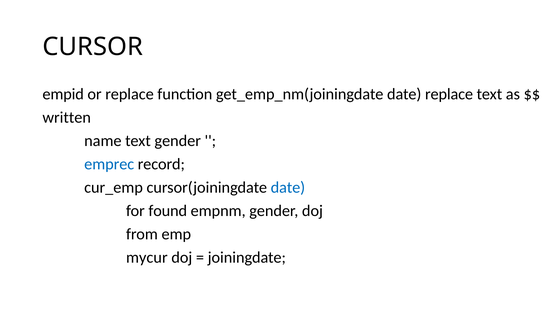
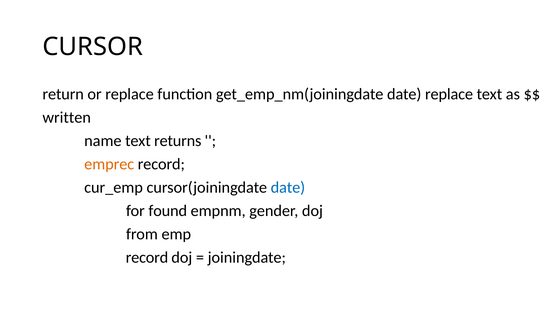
empid: empid -> return
text gender: gender -> returns
emprec colour: blue -> orange
mycur at (147, 258): mycur -> record
